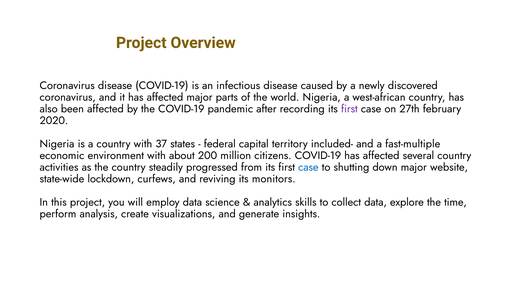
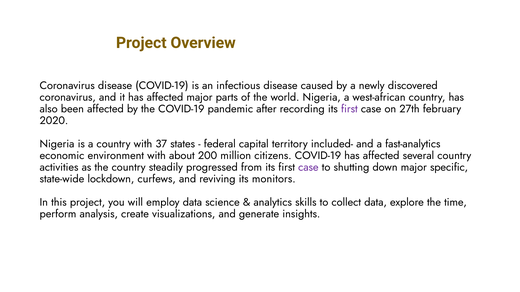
fast-multiple: fast-multiple -> fast-analytics
case at (308, 167) colour: blue -> purple
website: website -> specific
